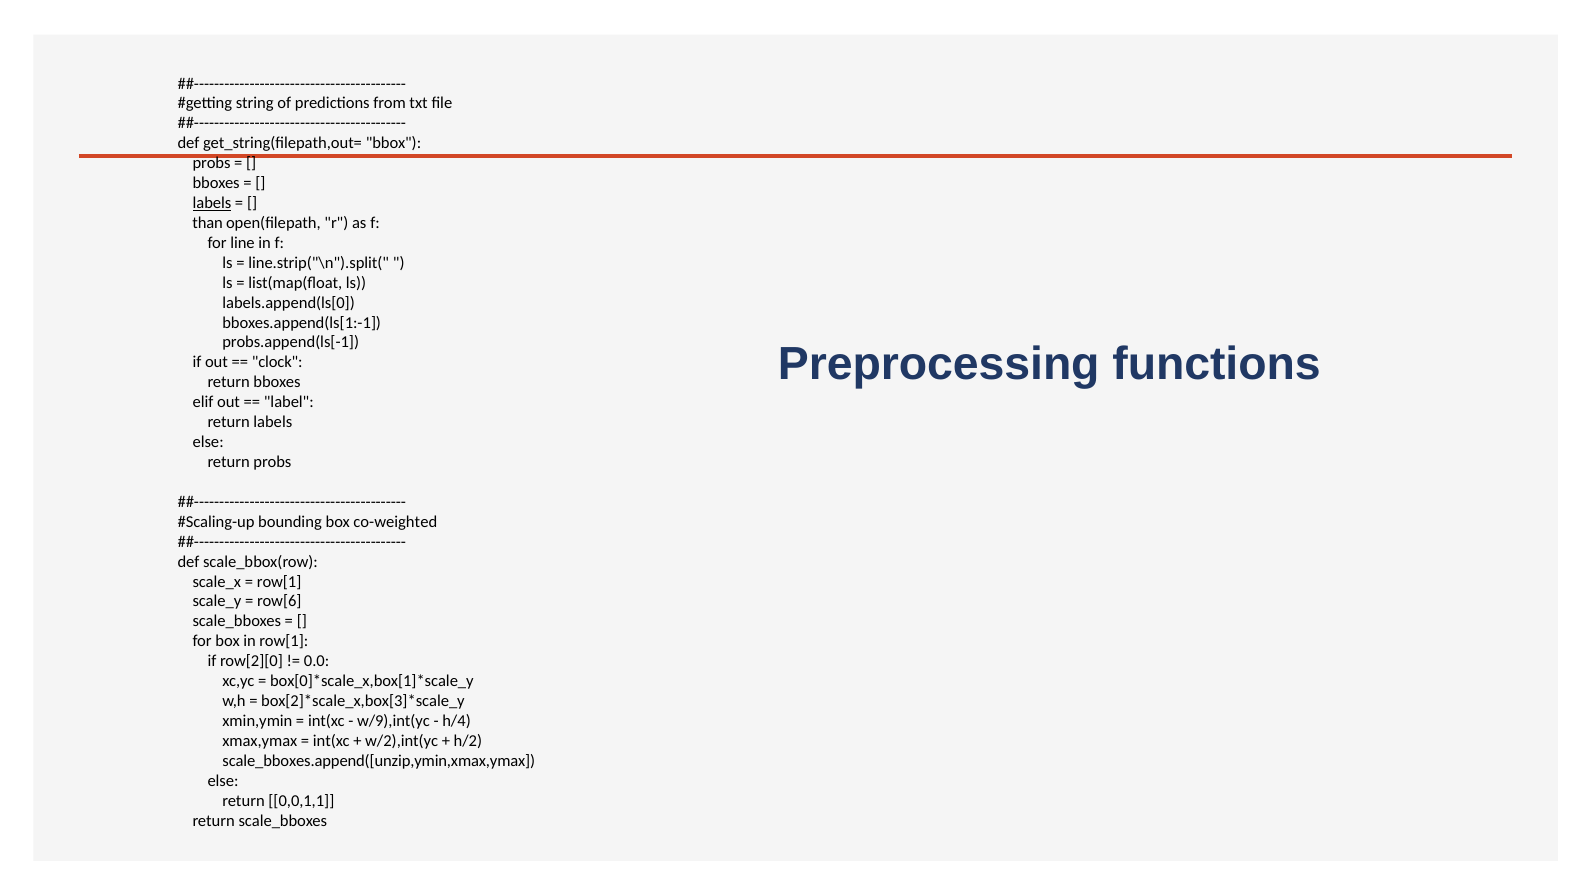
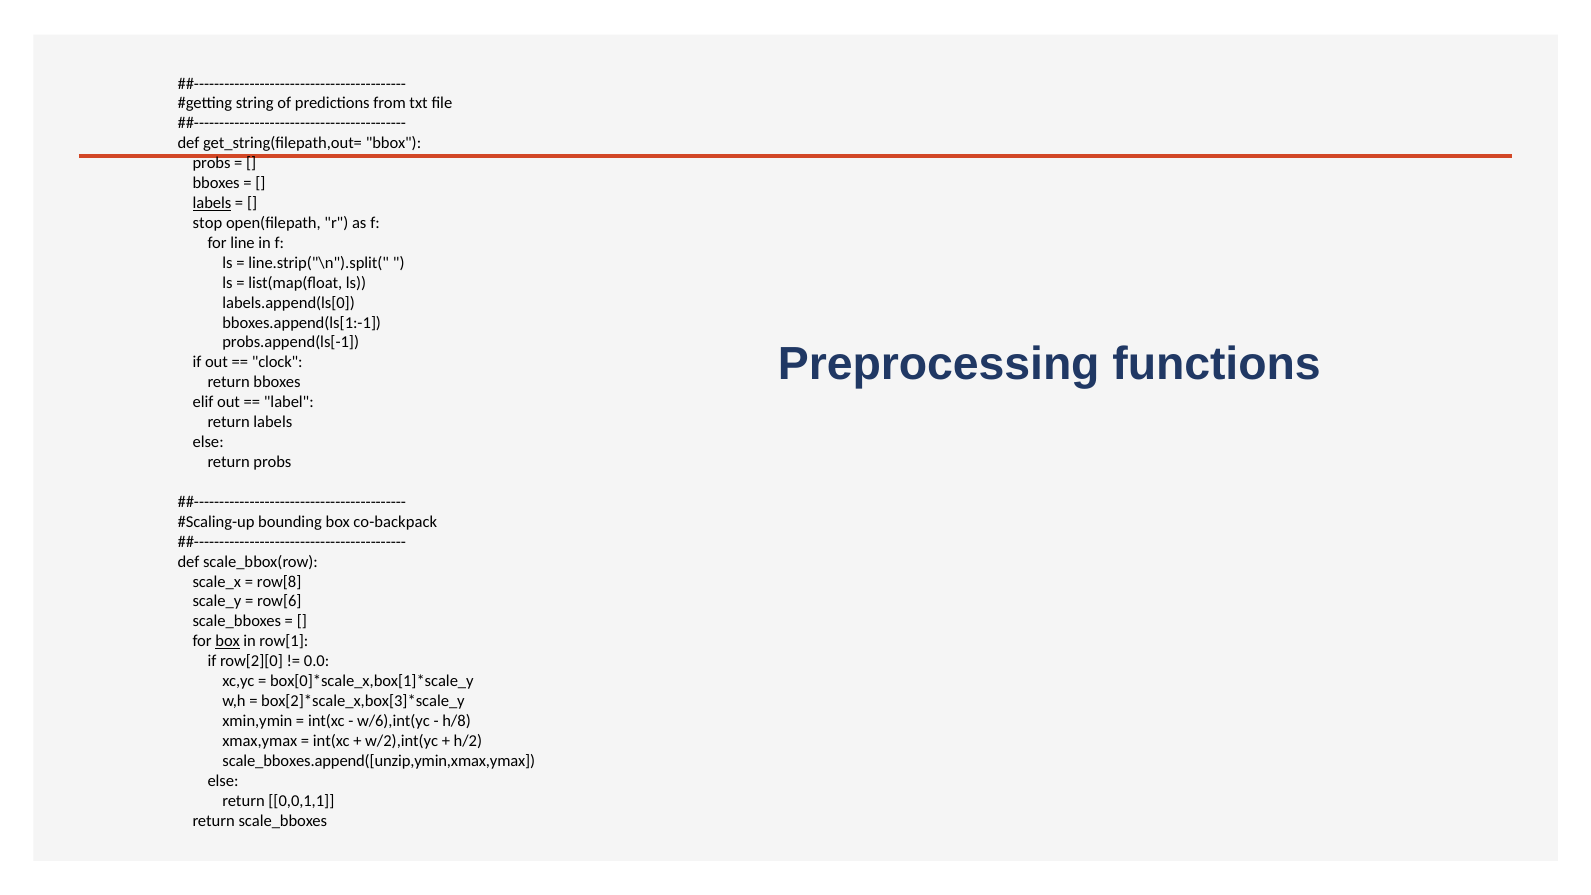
than: than -> stop
co-weighted: co-weighted -> co-backpack
row[1 at (279, 582): row[1 -> row[8
box at (228, 641) underline: none -> present
w/9),int(yc: w/9),int(yc -> w/6),int(yc
h/4: h/4 -> h/8
